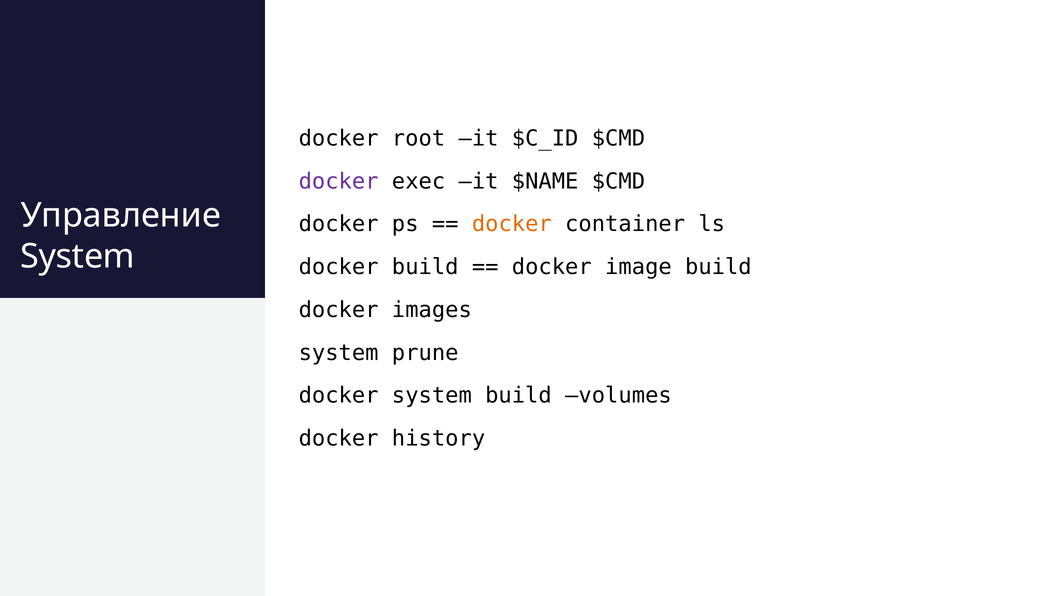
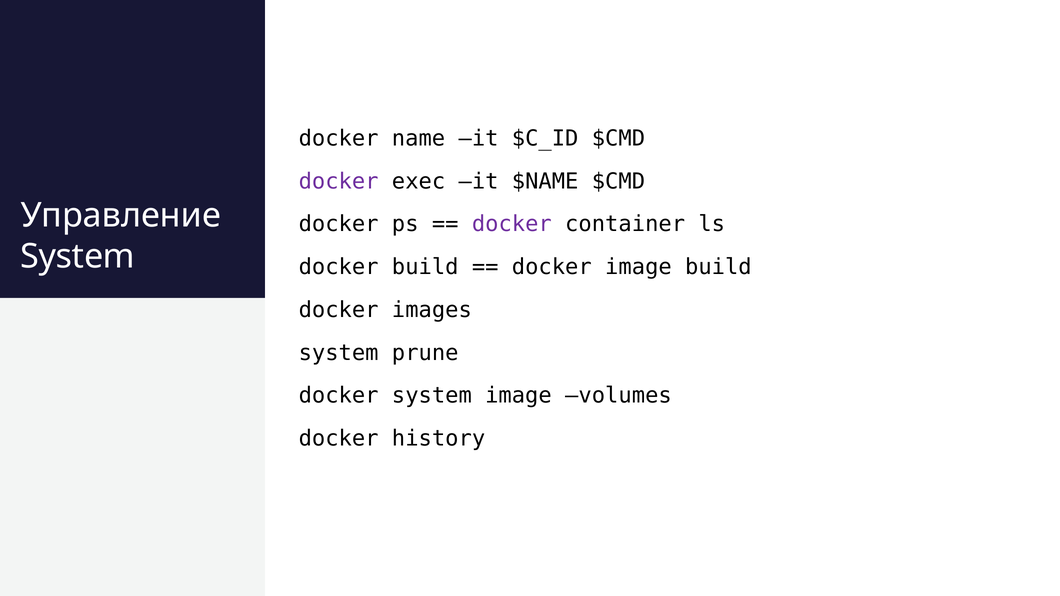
root: root -> name
docker at (512, 224) colour: orange -> purple
system build: build -> image
